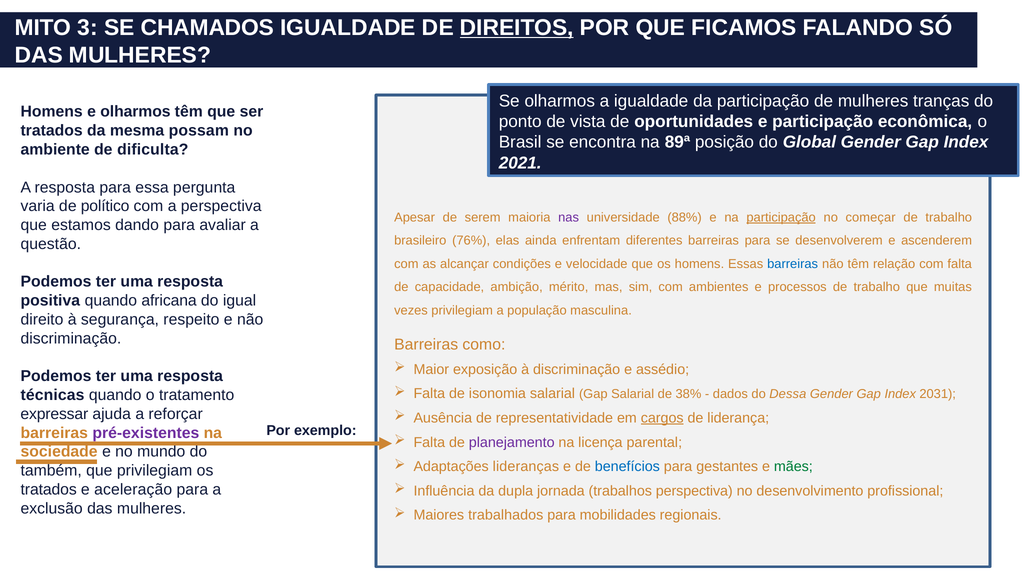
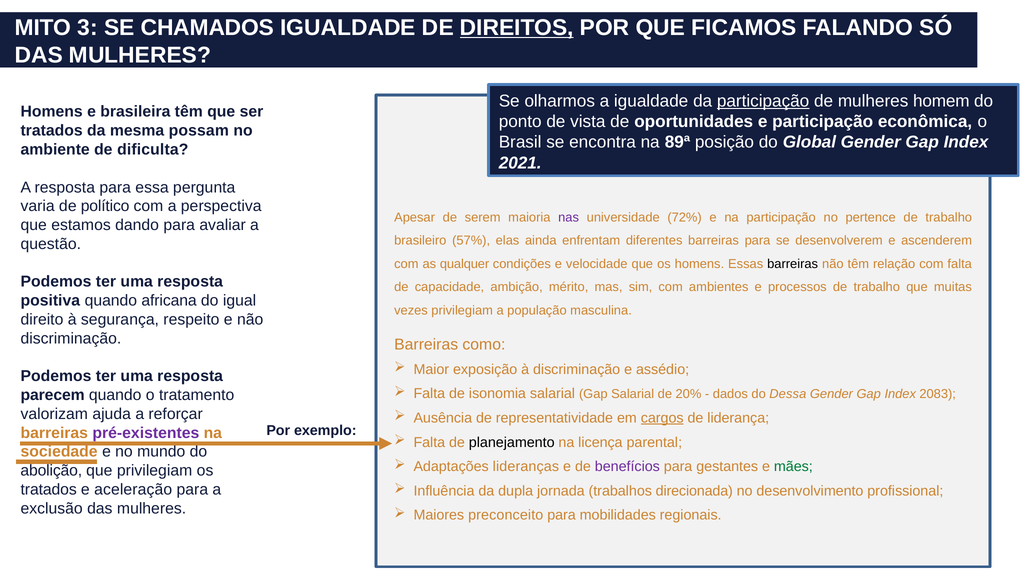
participação at (763, 101) underline: none -> present
tranças: tranças -> homem
e olharmos: olharmos -> brasileira
88%: 88% -> 72%
participação at (781, 218) underline: present -> none
começar: começar -> pertence
76%: 76% -> 57%
alcançar: alcançar -> qualquer
barreiras at (793, 264) colour: blue -> black
38%: 38% -> 20%
2031: 2031 -> 2083
técnicas: técnicas -> parecem
expressar: expressar -> valorizam
planejamento colour: purple -> black
benefícios colour: blue -> purple
também: também -> abolição
trabalhos perspectiva: perspectiva -> direcionada
trabalhados: trabalhados -> preconceito
